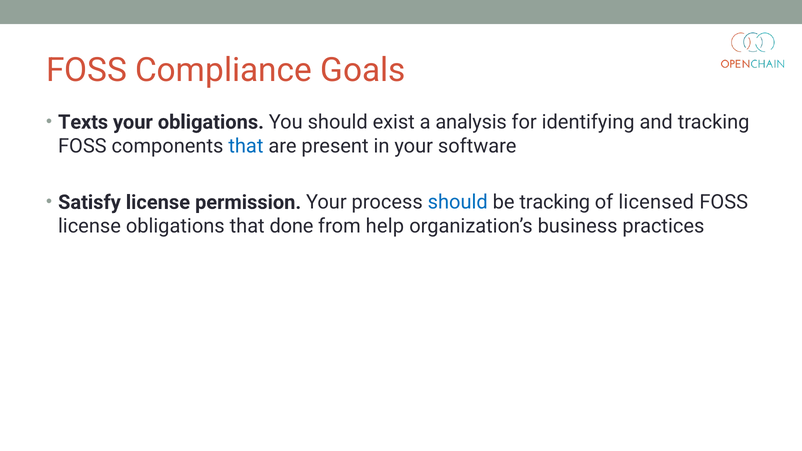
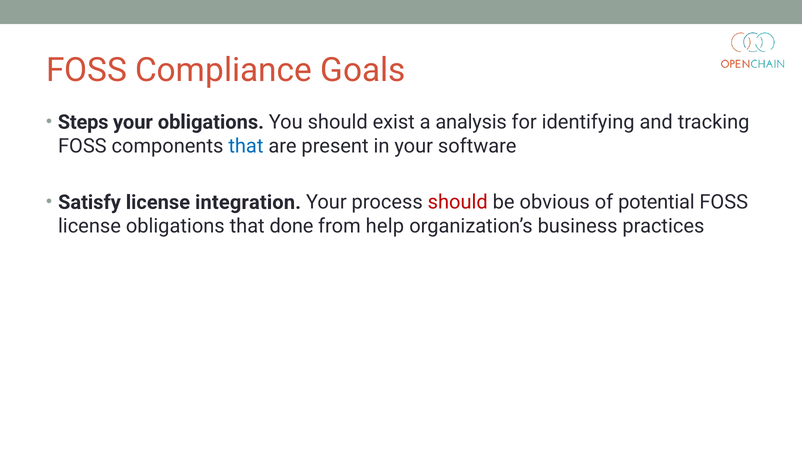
Texts: Texts -> Steps
permission: permission -> integration
should at (458, 202) colour: blue -> red
be tracking: tracking -> obvious
licensed: licensed -> potential
